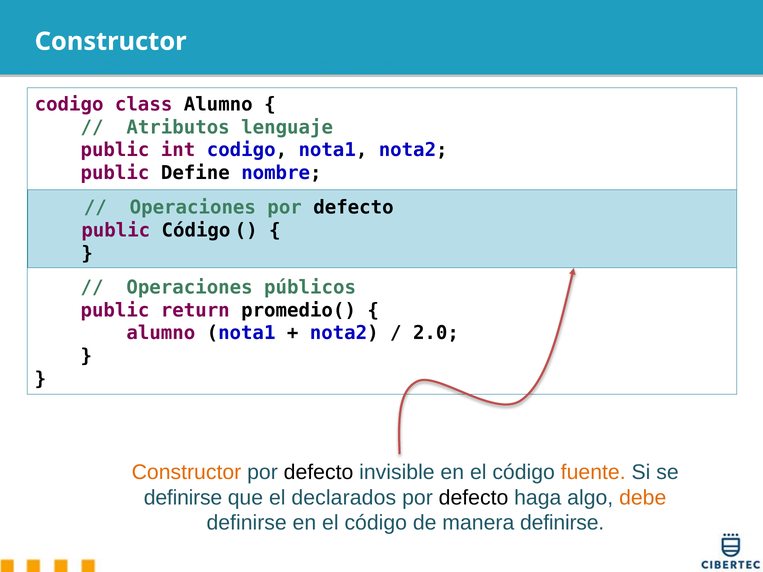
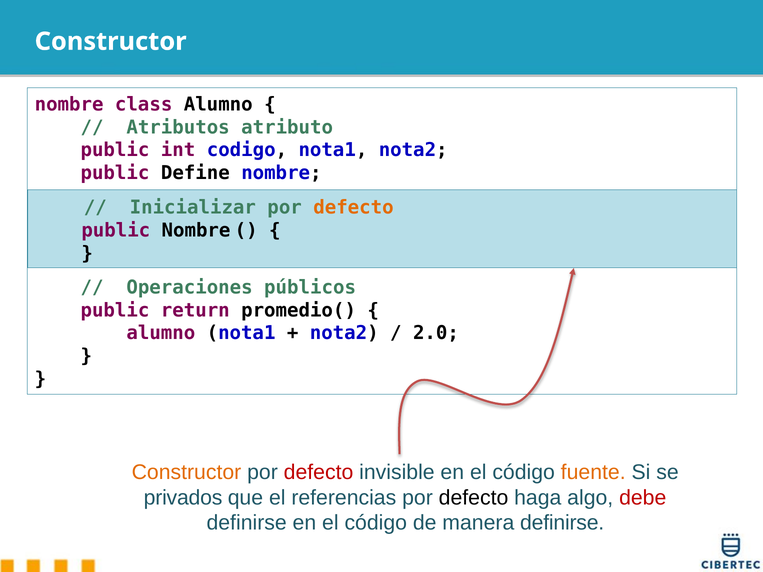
codigo at (69, 104): codigo -> nombre
lenguaje: lenguaje -> atributo
Operaciones at (193, 208): Operaciones -> Inicializar
defecto at (353, 208) colour: black -> orange
public Código: Código -> Nombre
defecto at (319, 472) colour: black -> red
definirse at (183, 498): definirse -> privados
declarados: declarados -> referencias
debe colour: orange -> red
